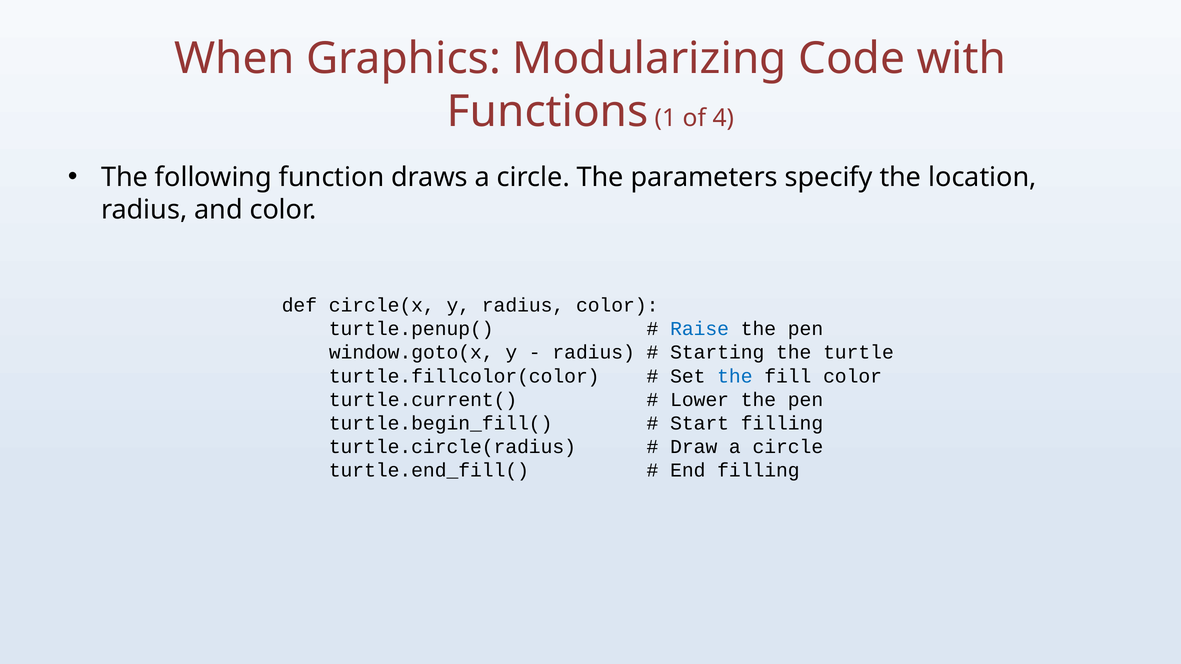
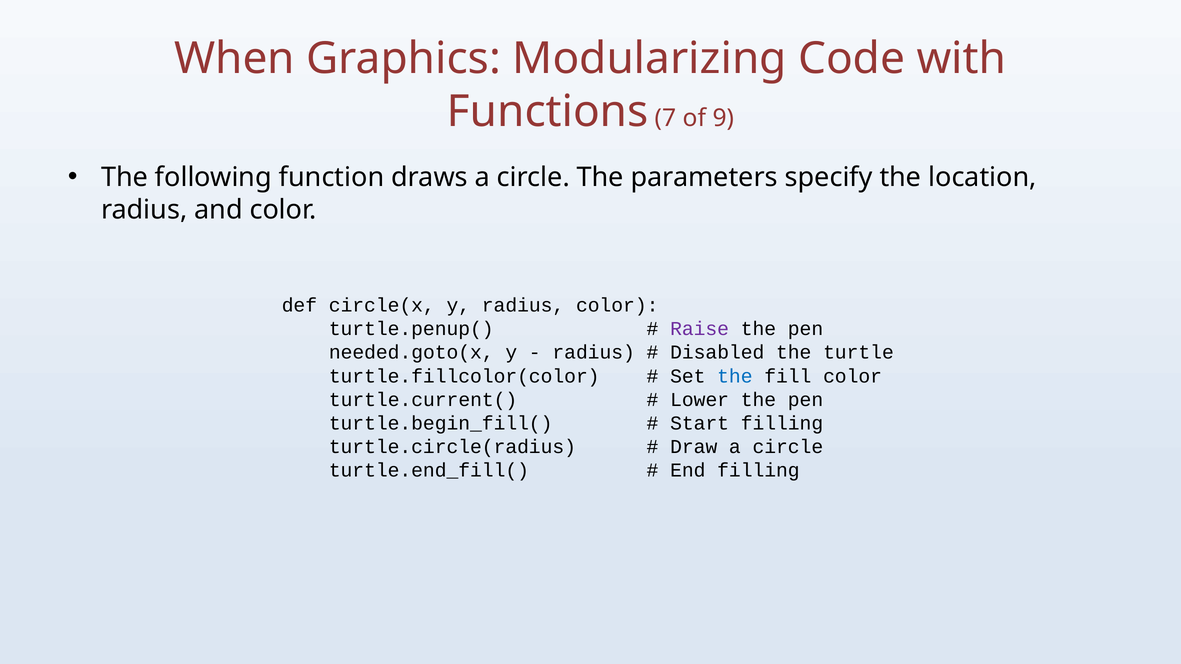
1: 1 -> 7
4: 4 -> 9
Raise colour: blue -> purple
window.goto(x: window.goto(x -> needed.goto(x
Starting: Starting -> Disabled
